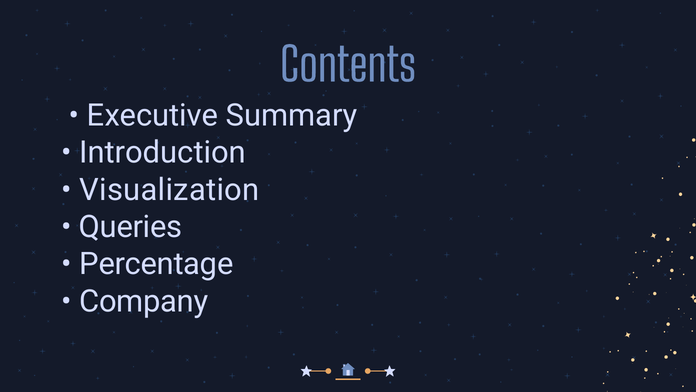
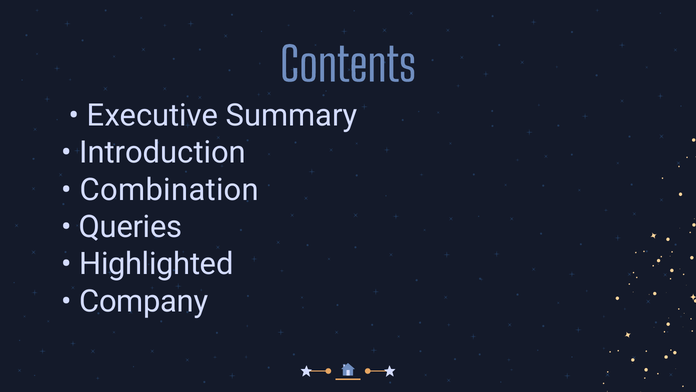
Visualization: Visualization -> Combination
Percentage: Percentage -> Highlighted
